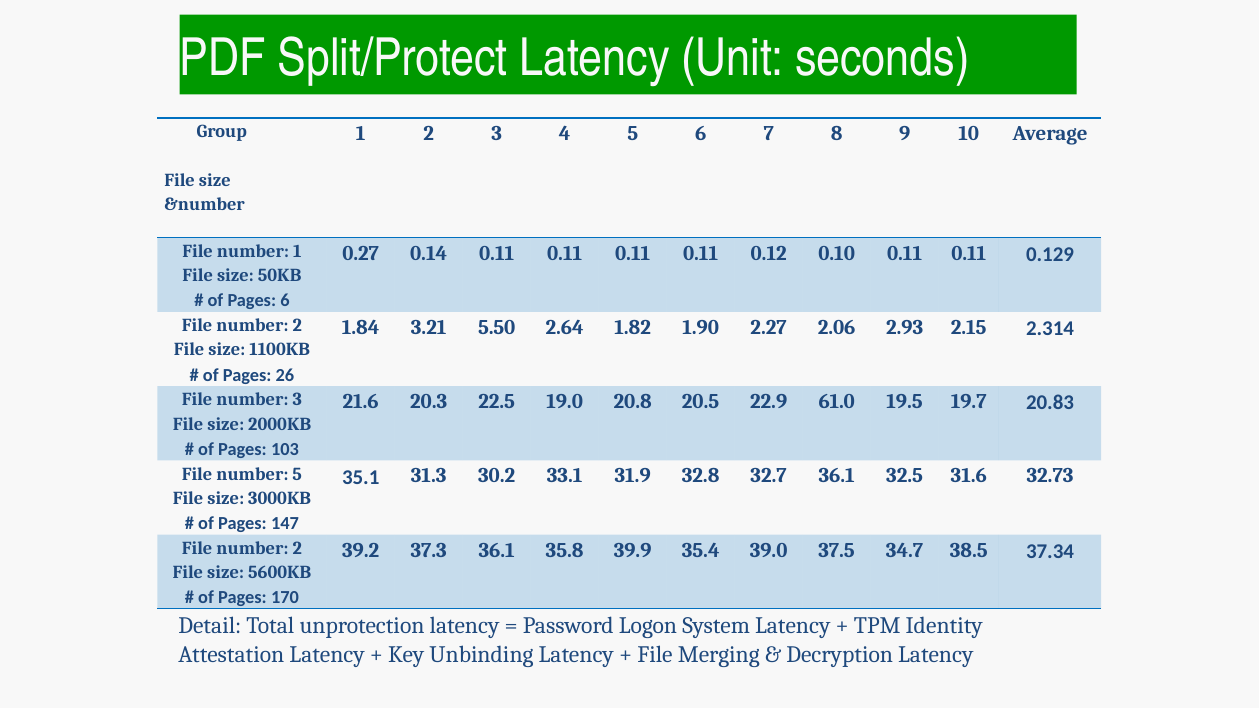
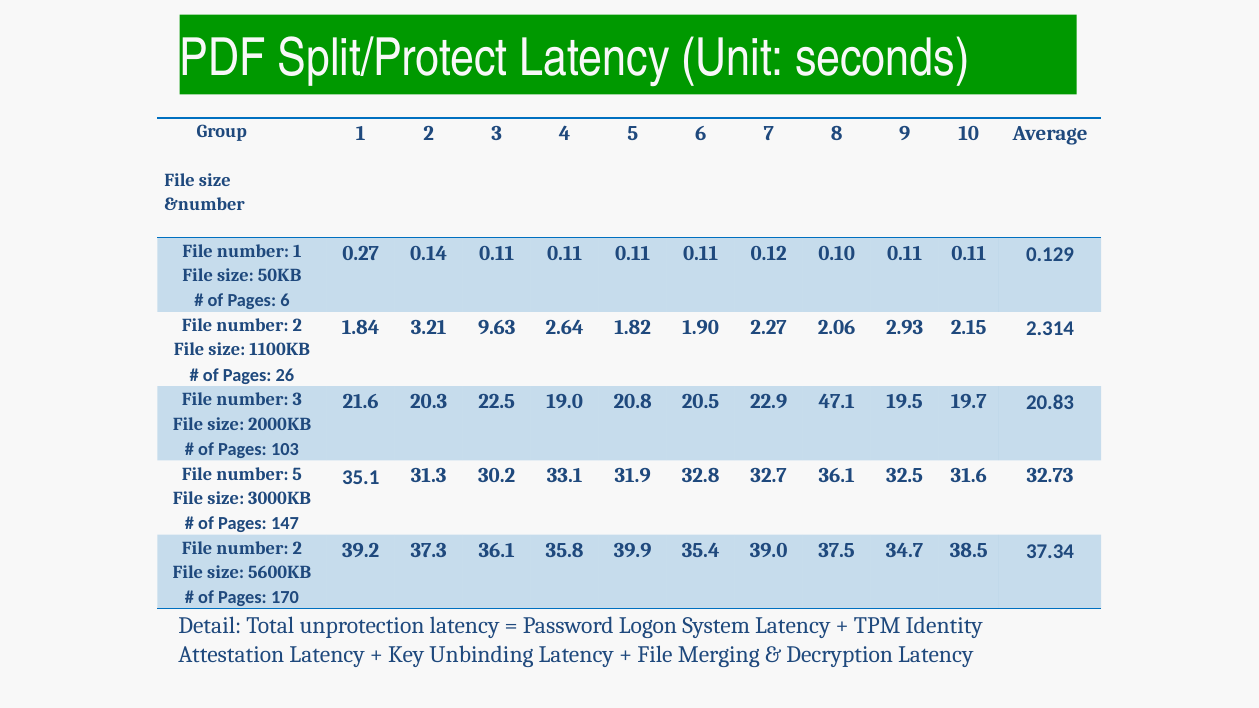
5.50: 5.50 -> 9.63
61.0: 61.0 -> 47.1
